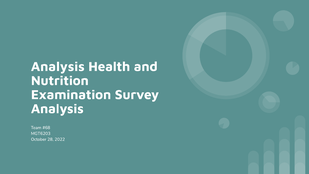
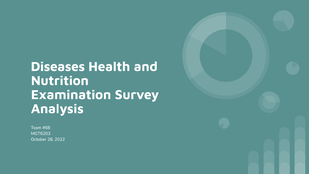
Analysis at (58, 67): Analysis -> Diseases
